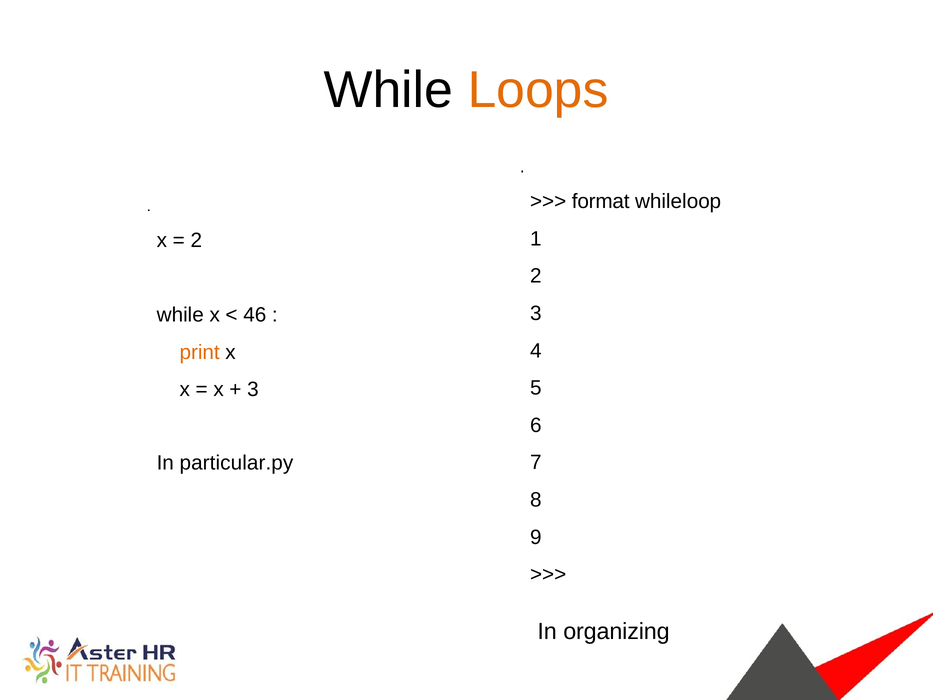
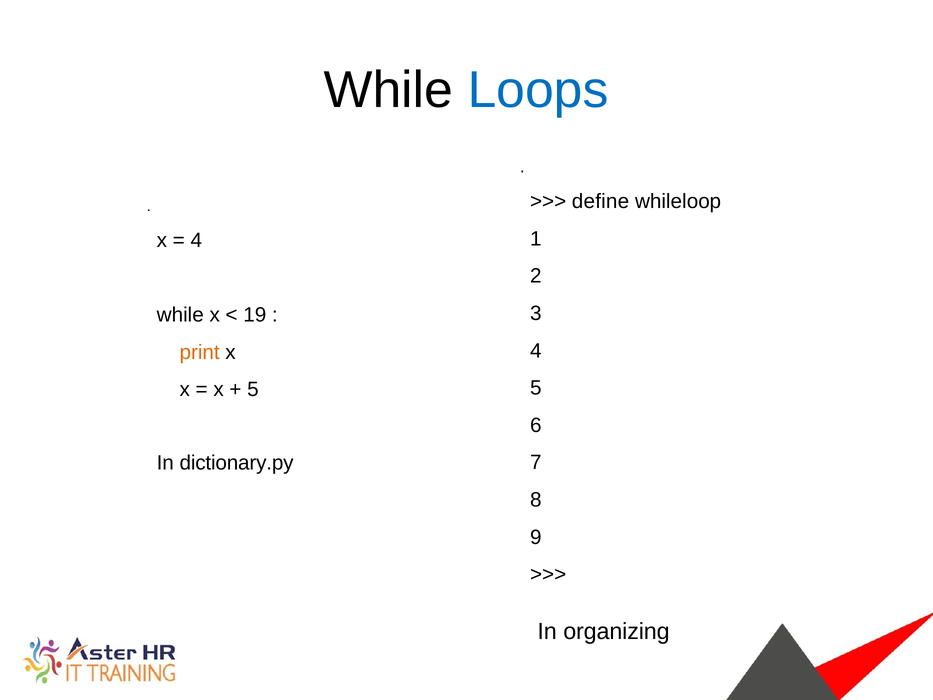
Loops colour: orange -> blue
format: format -> define
2 at (196, 240): 2 -> 4
46: 46 -> 19
3 at (253, 389): 3 -> 5
particular.py: particular.py -> dictionary.py
